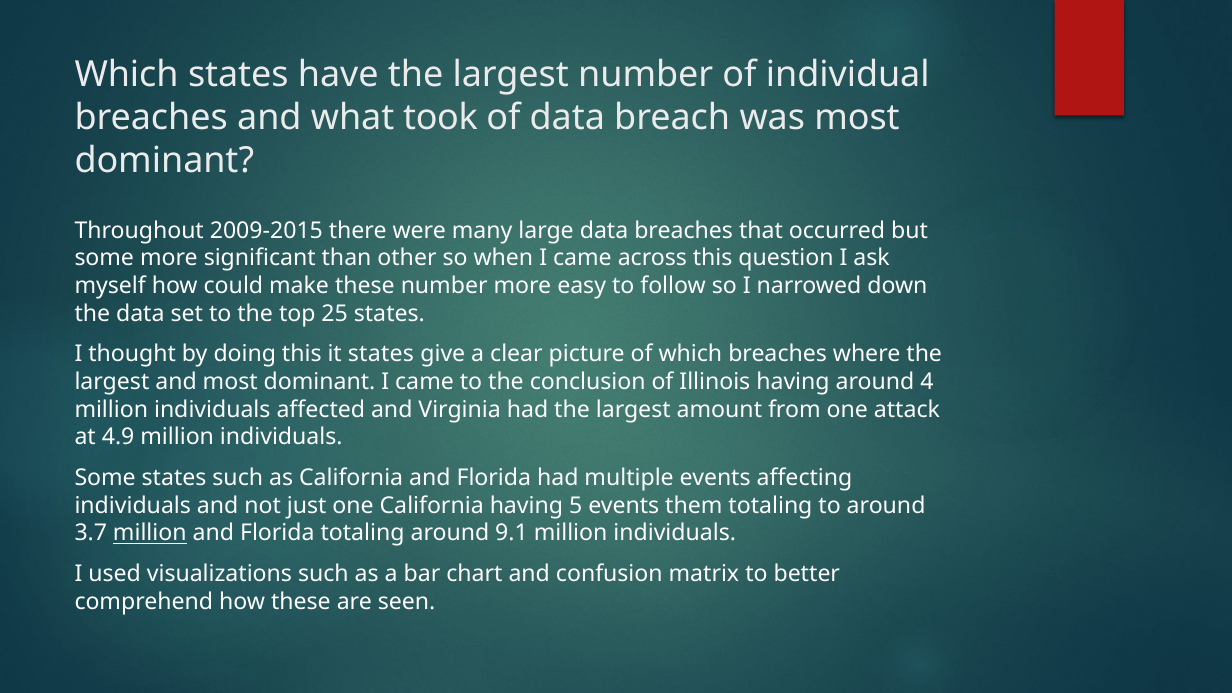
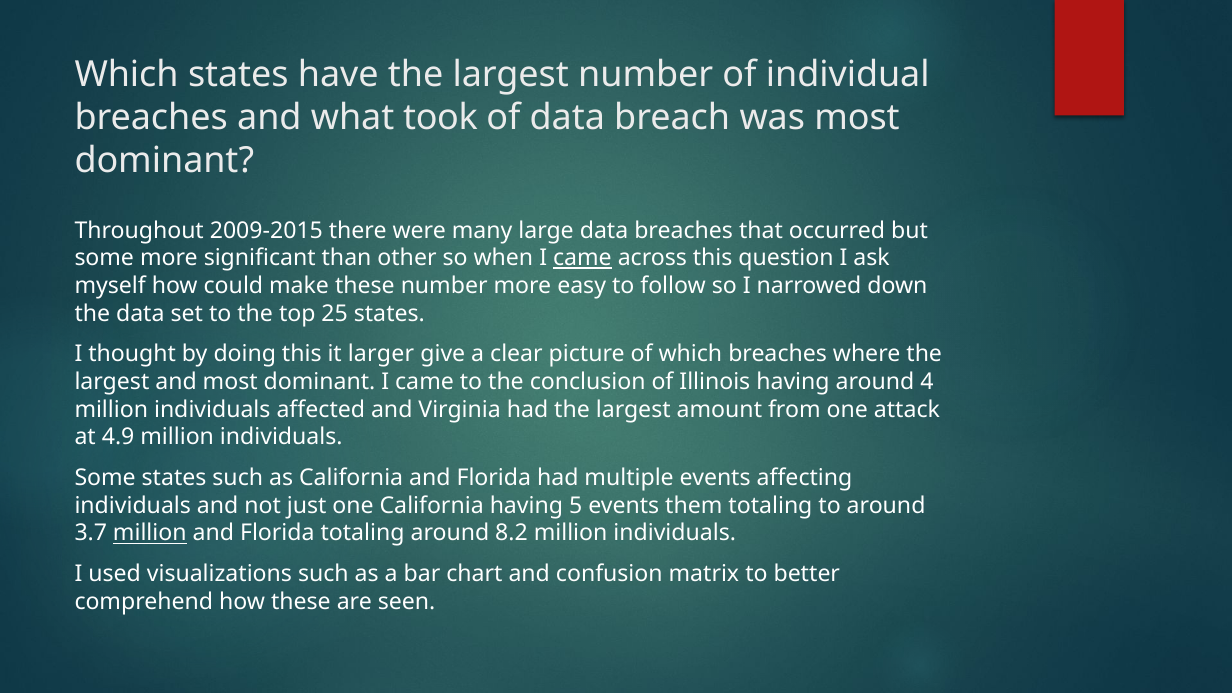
came at (582, 258) underline: none -> present
it states: states -> larger
9.1: 9.1 -> 8.2
